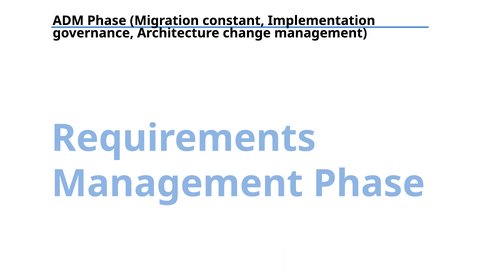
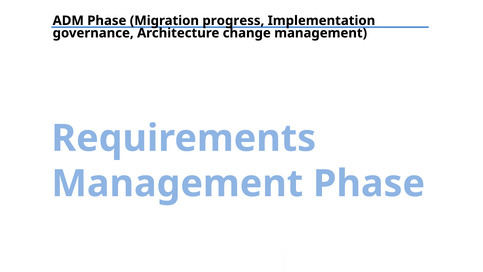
constant: constant -> progress
